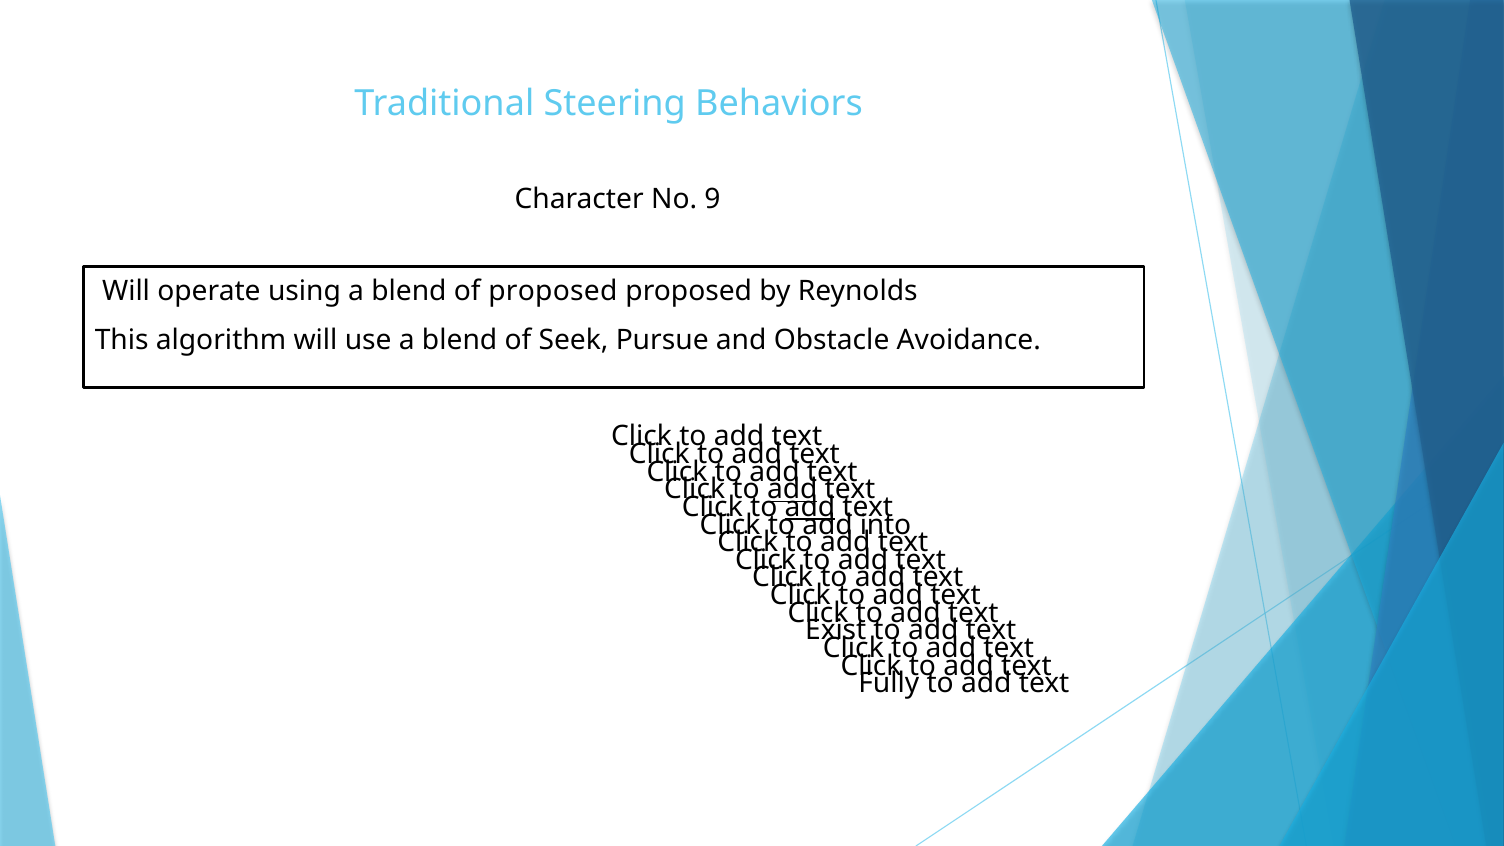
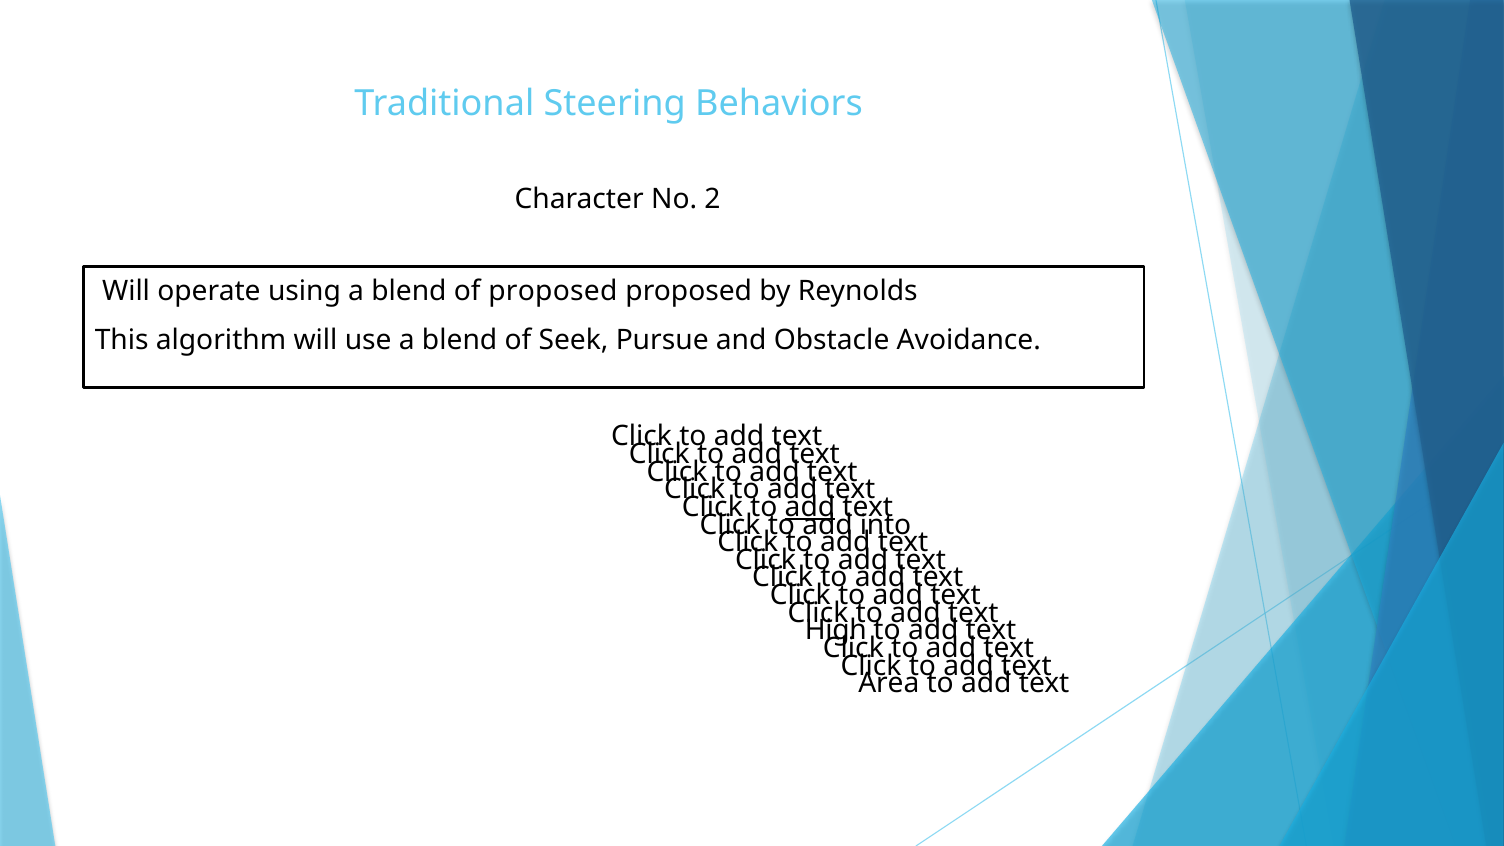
9: 9 -> 2
add at (792, 489) underline: present -> none
Exist: Exist -> High
Fully: Fully -> Area
